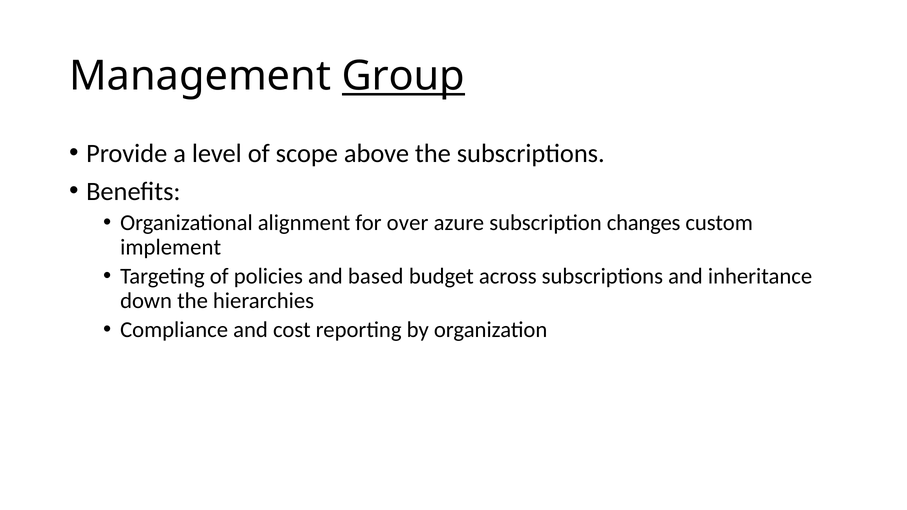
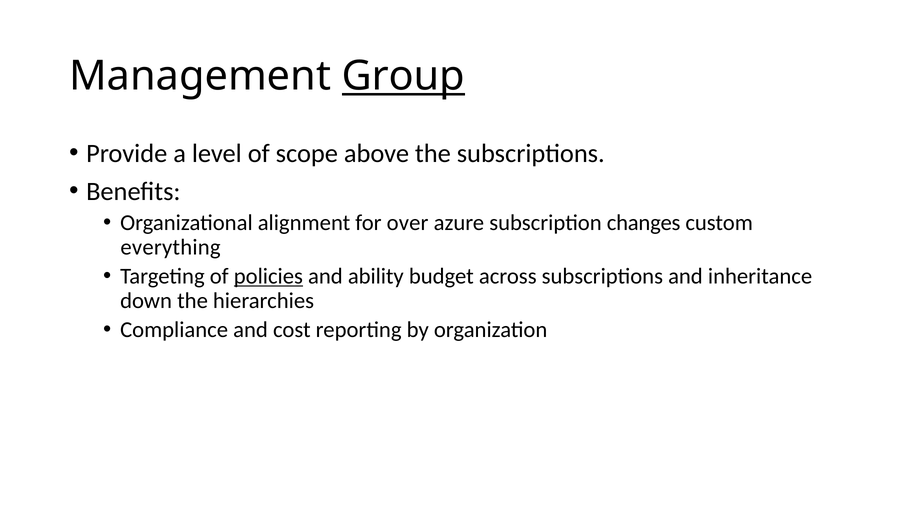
implement: implement -> everything
policies underline: none -> present
based: based -> ability
